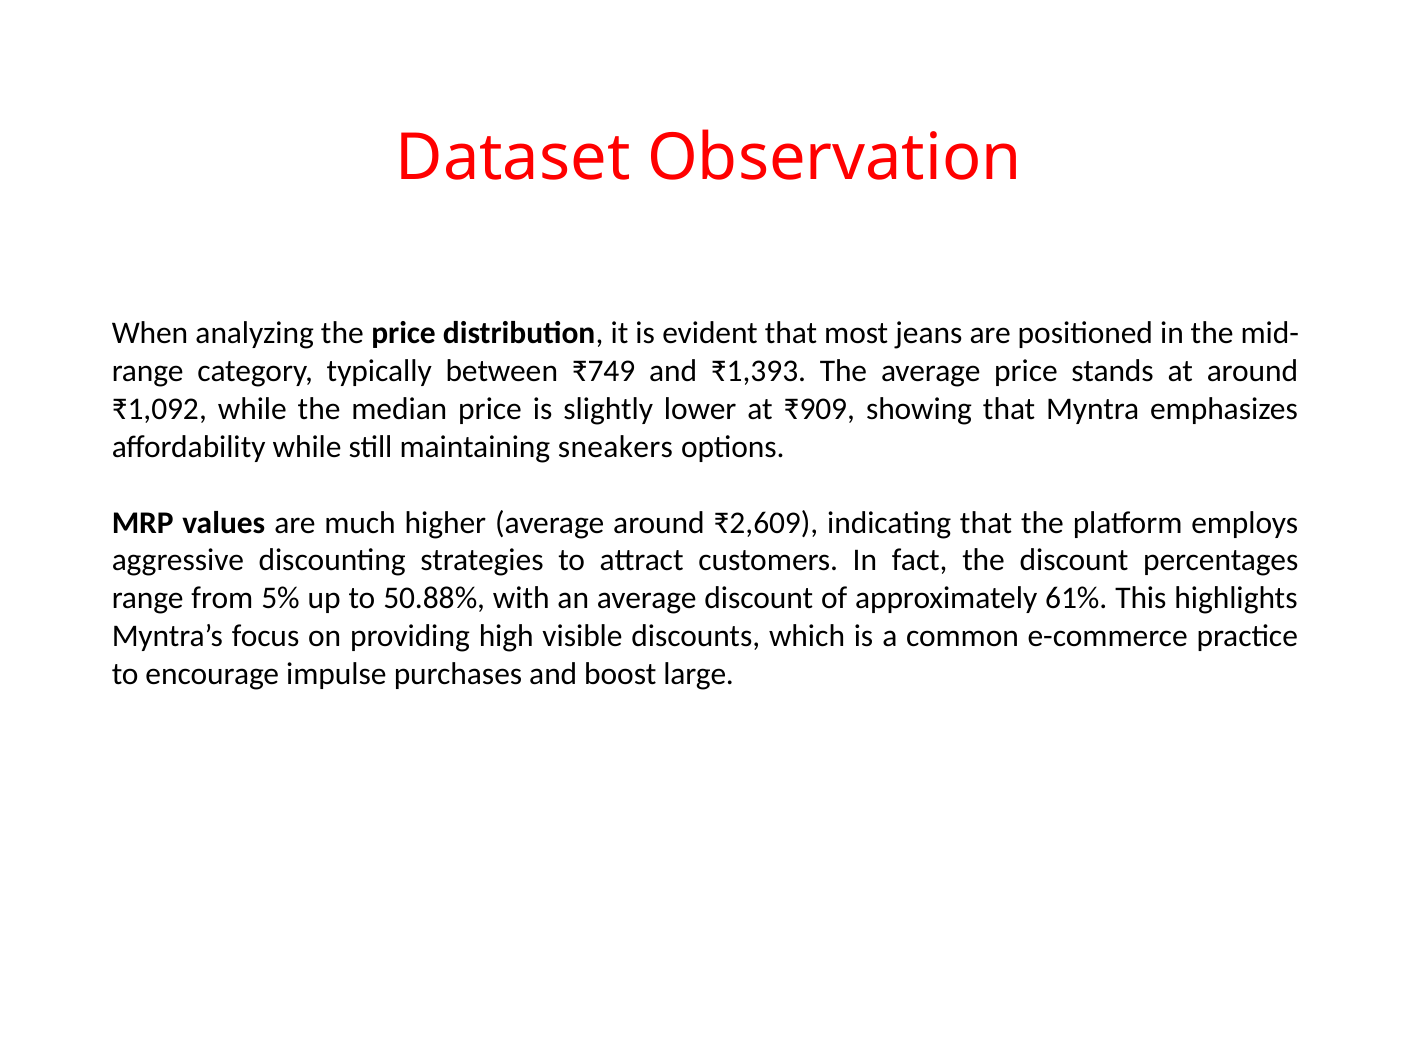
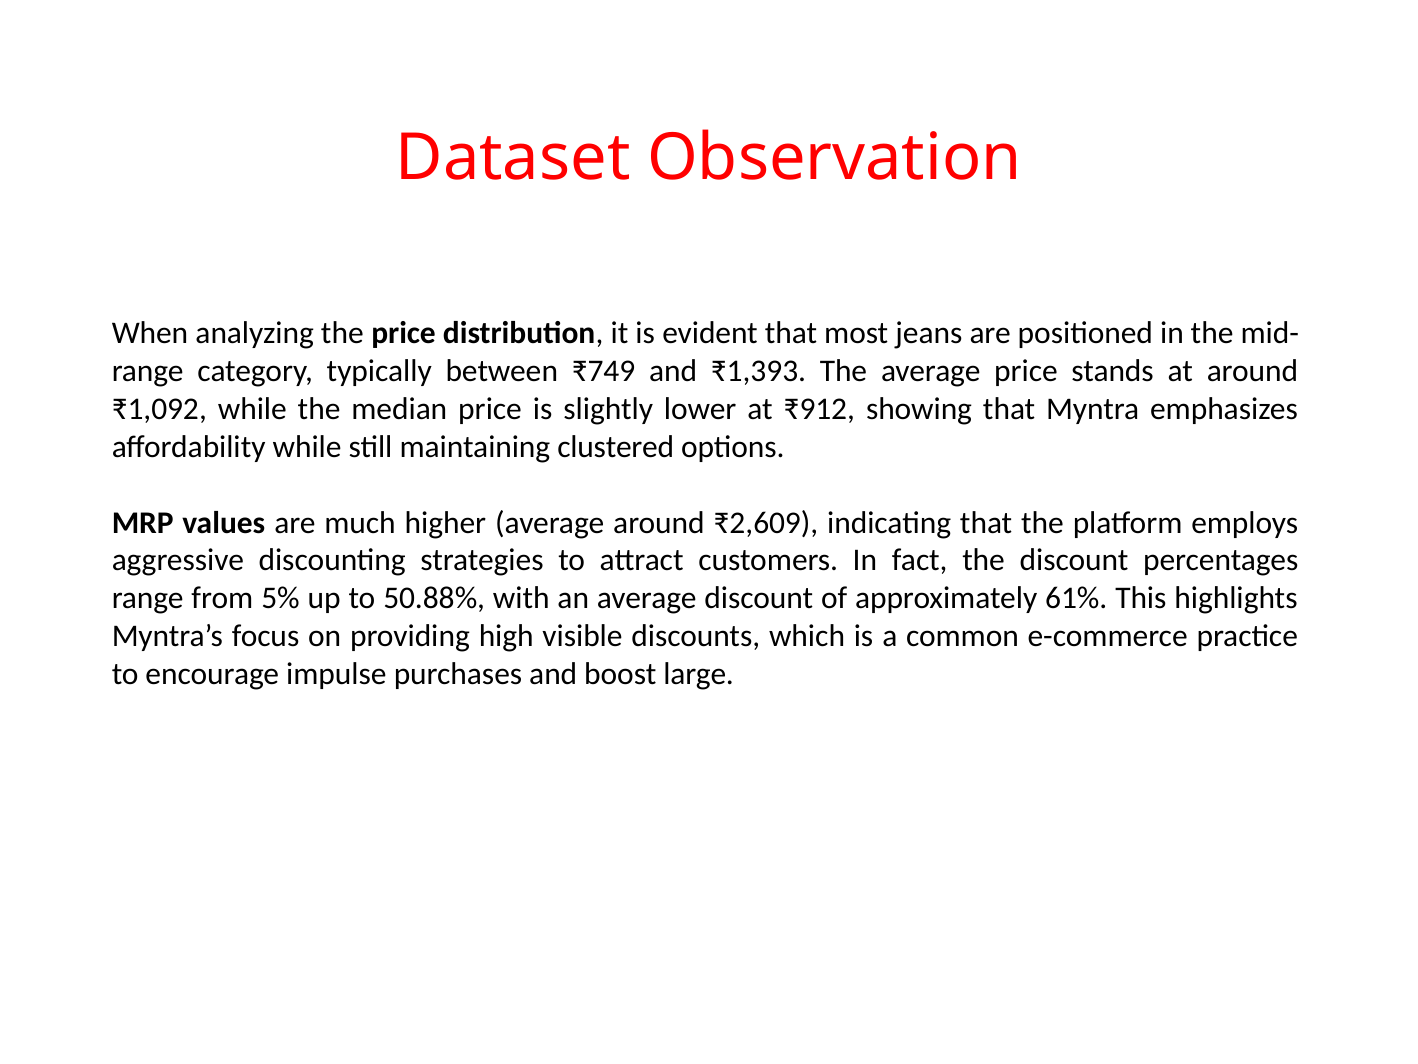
₹909: ₹909 -> ₹912
sneakers: sneakers -> clustered
